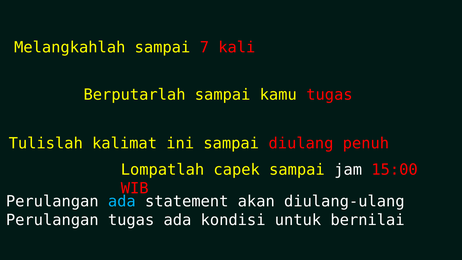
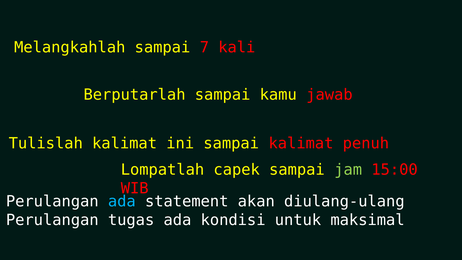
kamu tugas: tugas -> jawab
sampai diulang: diulang -> kalimat
jam colour: white -> light green
bernilai: bernilai -> maksimal
